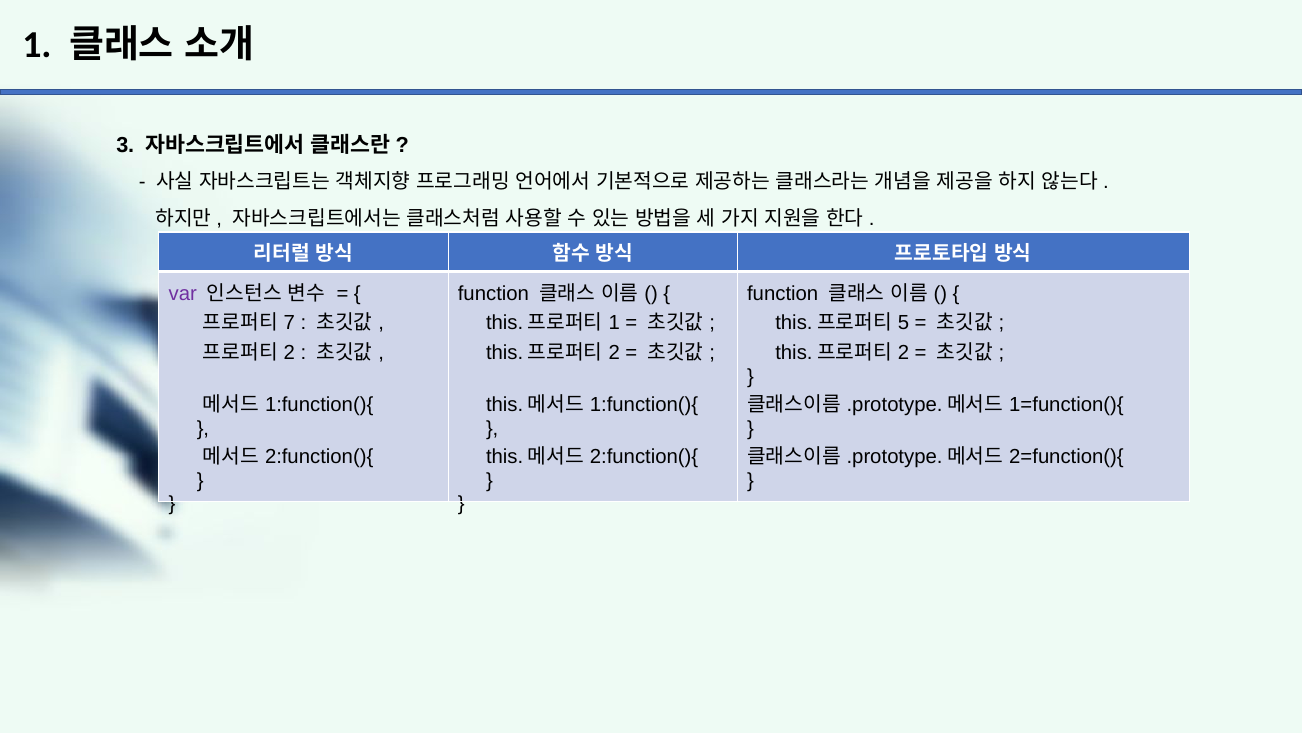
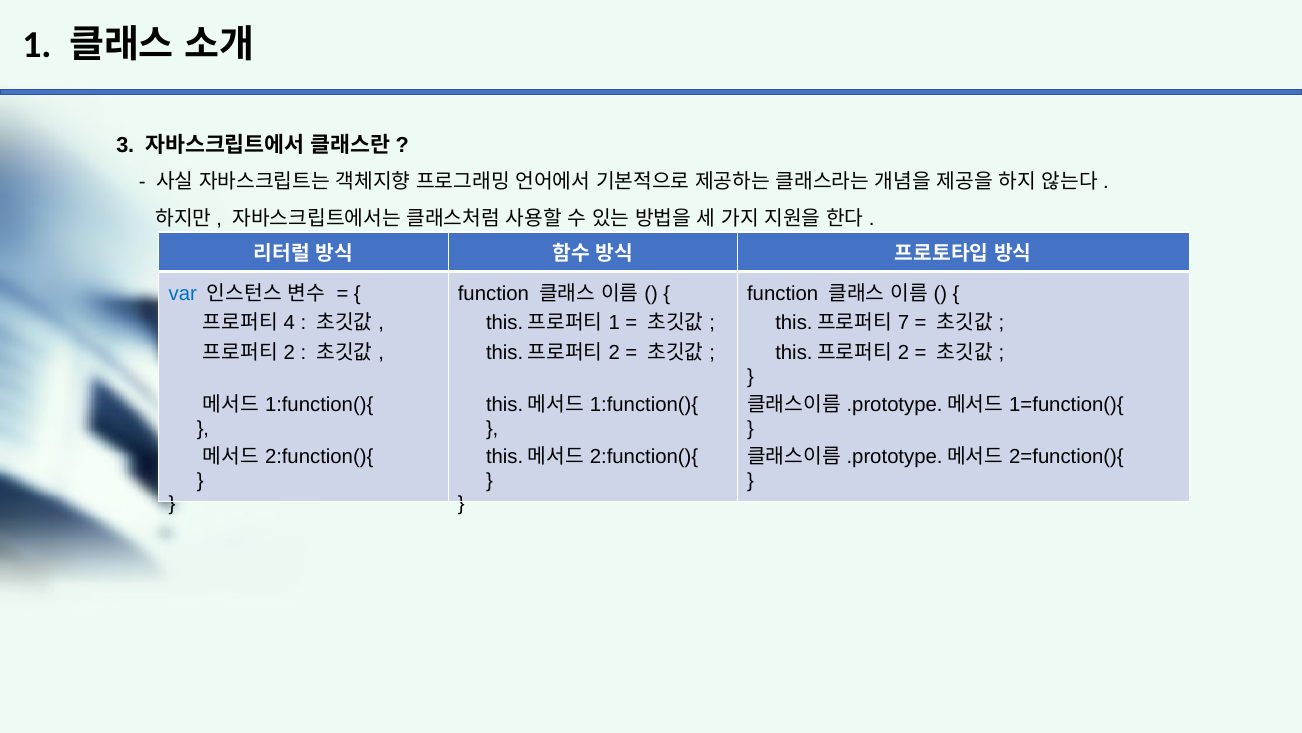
var colour: purple -> blue
5: 5 -> 7
7: 7 -> 4
